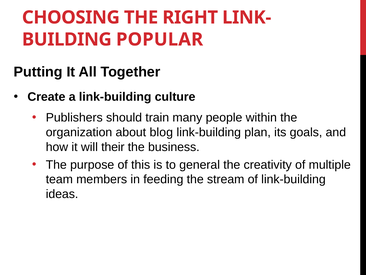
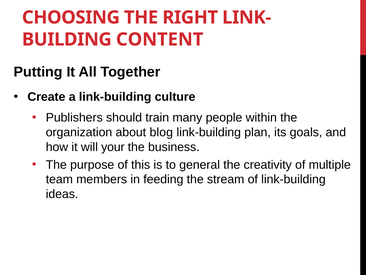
POPULAR: POPULAR -> CONTENT
their: their -> your
